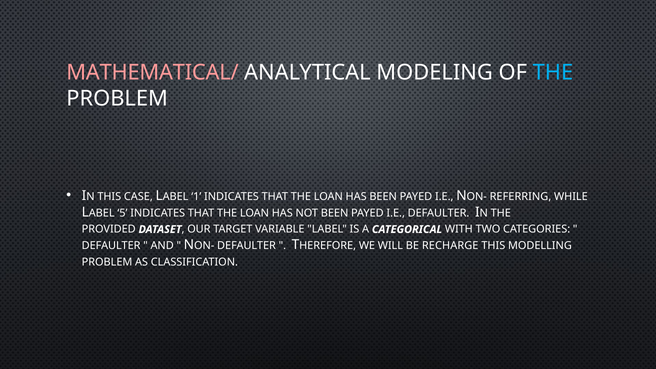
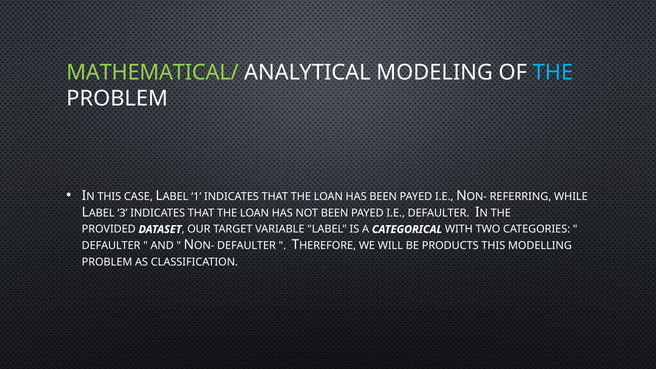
MATHEMATICAL/ colour: pink -> light green
5: 5 -> 3
RECHARGE: RECHARGE -> PRODUCTS
